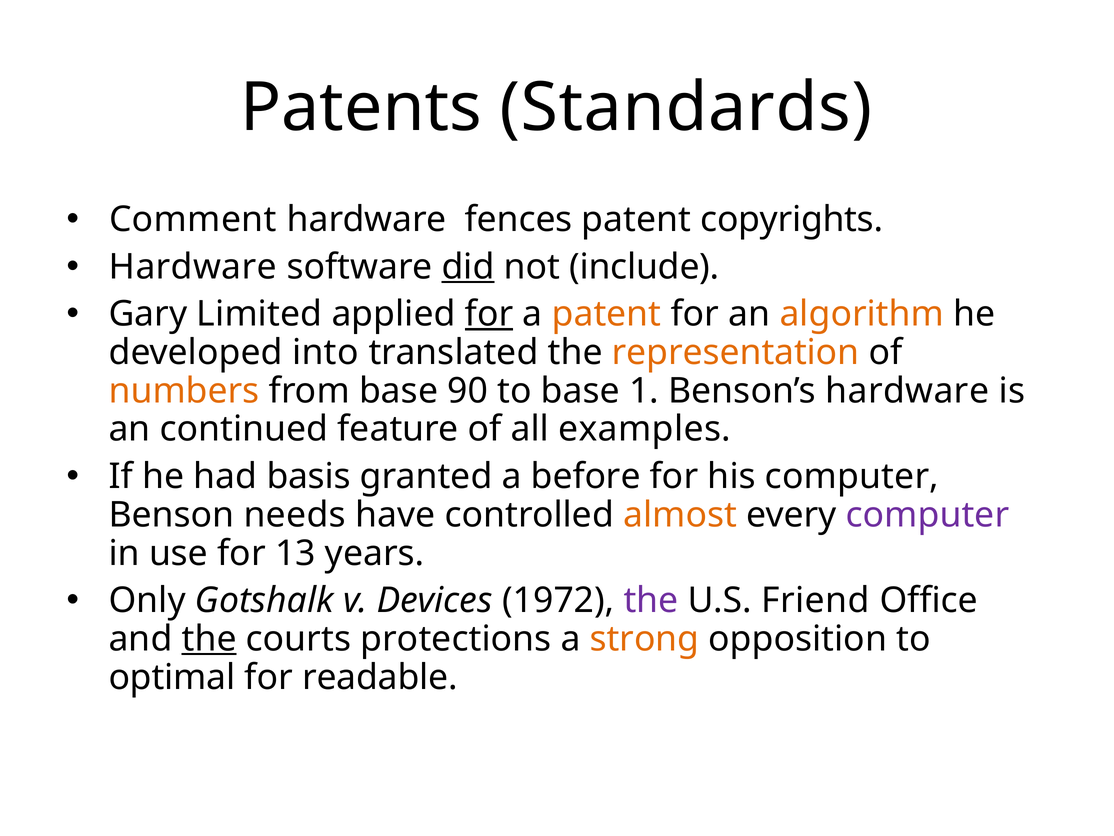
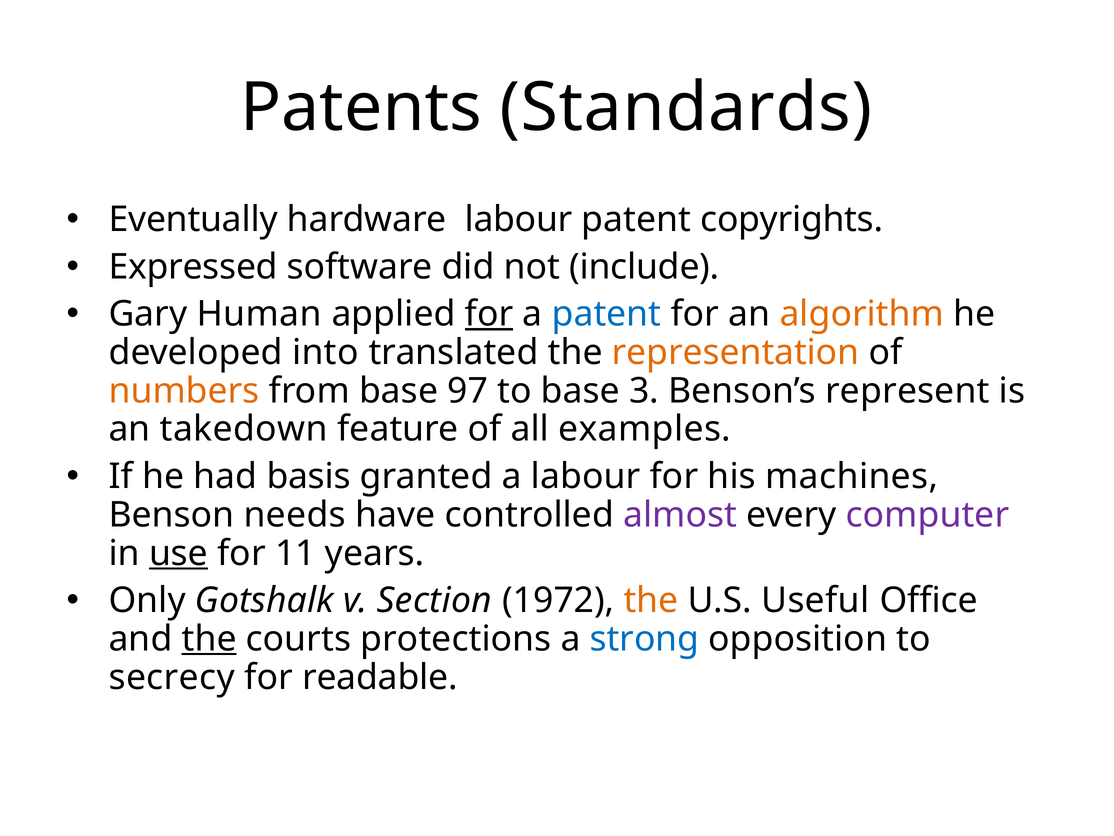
Comment: Comment -> Eventually
hardware fences: fences -> labour
Hardware at (193, 267): Hardware -> Expressed
did underline: present -> none
Limited: Limited -> Human
patent at (606, 314) colour: orange -> blue
90: 90 -> 97
1: 1 -> 3
Benson’s hardware: hardware -> represent
continued: continued -> takedown
a before: before -> labour
his computer: computer -> machines
almost colour: orange -> purple
use underline: none -> present
13: 13 -> 11
Devices: Devices -> Section
the at (651, 600) colour: purple -> orange
Friend: Friend -> Useful
strong colour: orange -> blue
optimal: optimal -> secrecy
